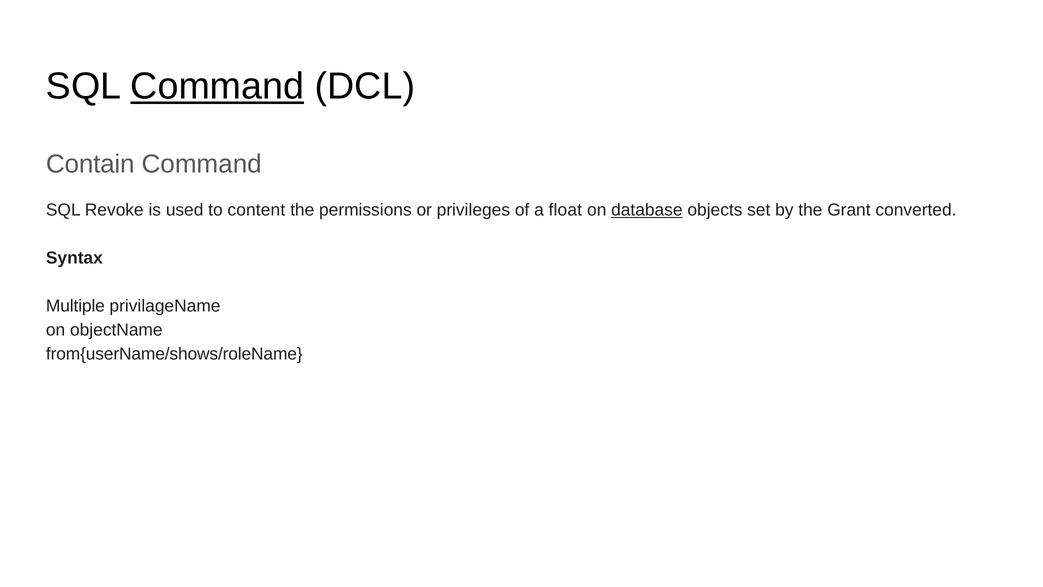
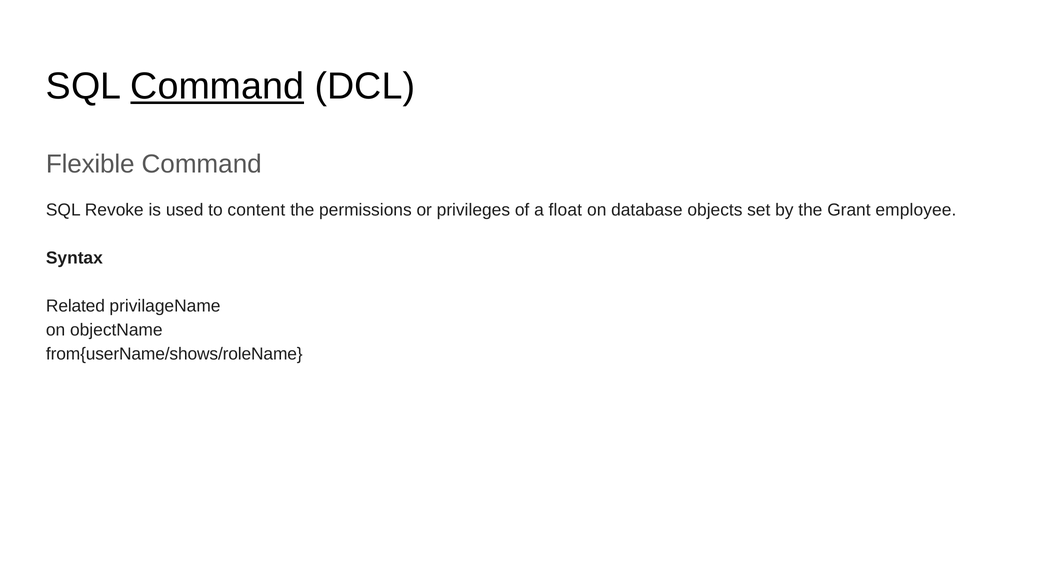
Contain: Contain -> Flexible
database underline: present -> none
converted: converted -> employee
Multiple: Multiple -> Related
